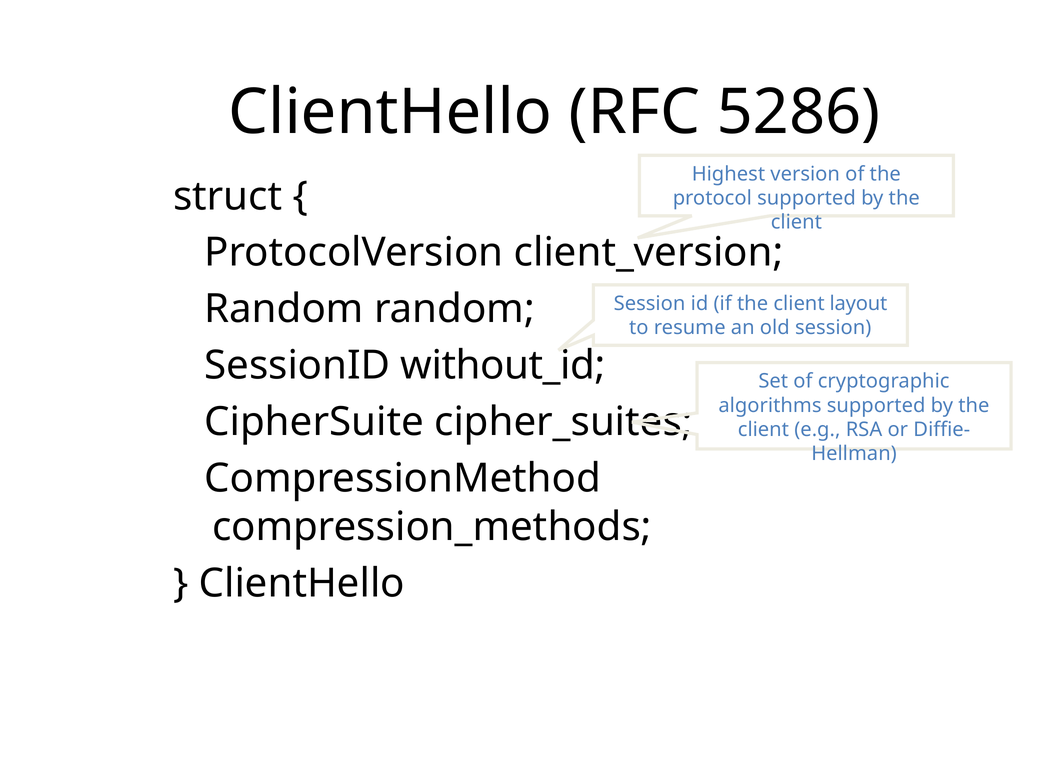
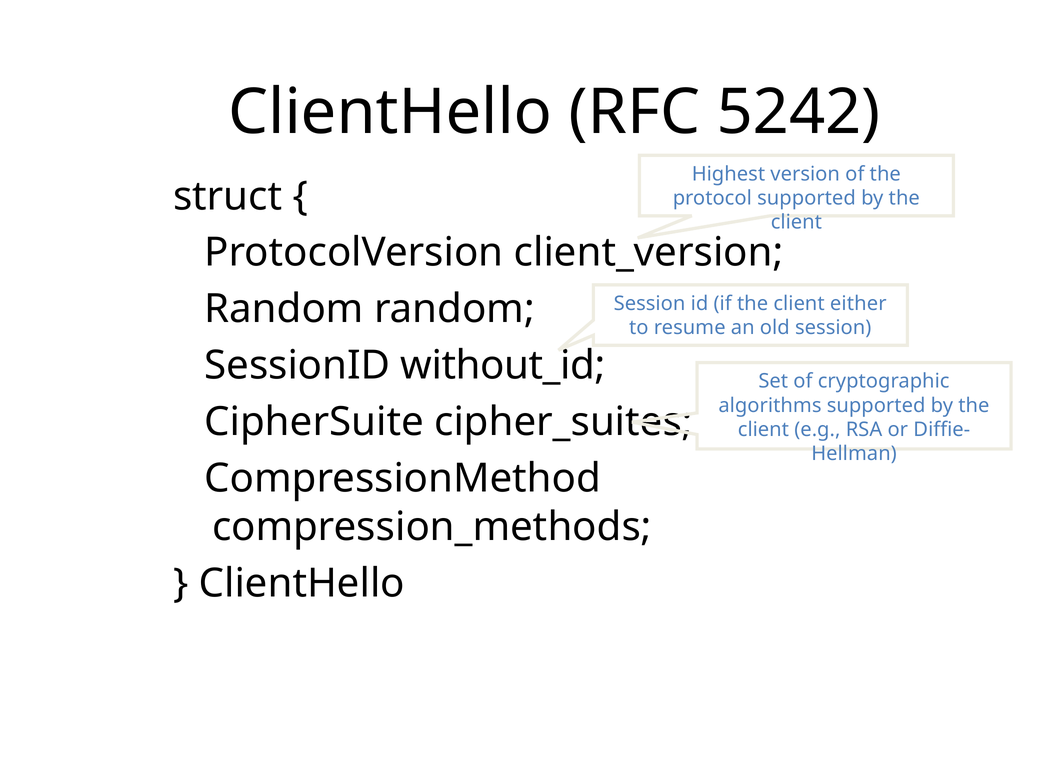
5286: 5286 -> 5242
layout: layout -> either
